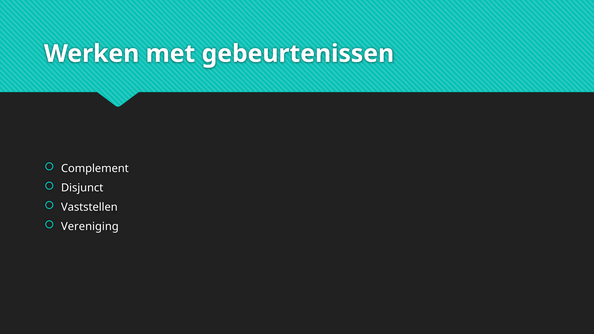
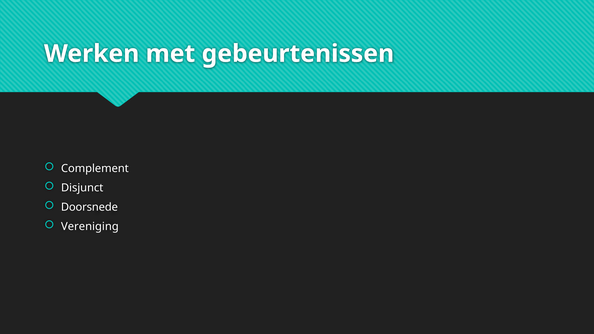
Vaststellen: Vaststellen -> Doorsnede
